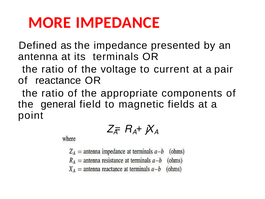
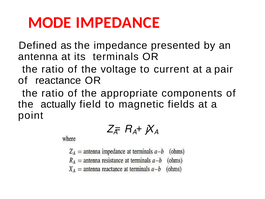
MORE: MORE -> MODE
general: general -> actually
